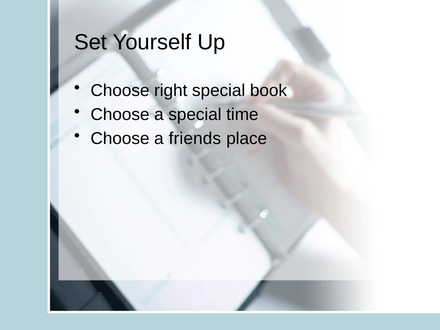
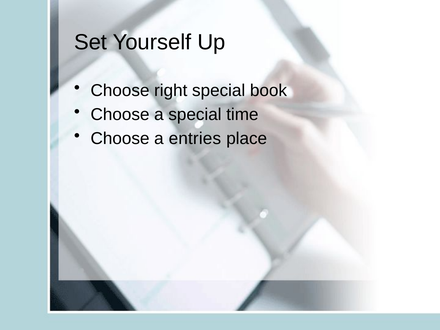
friends: friends -> entries
